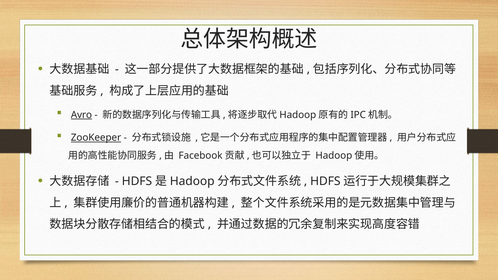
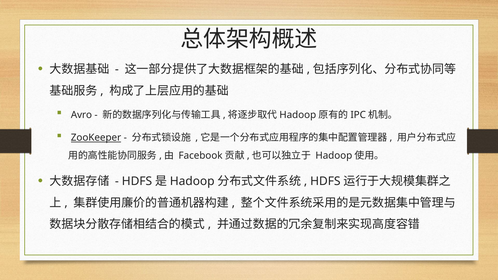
Avro underline: present -> none
